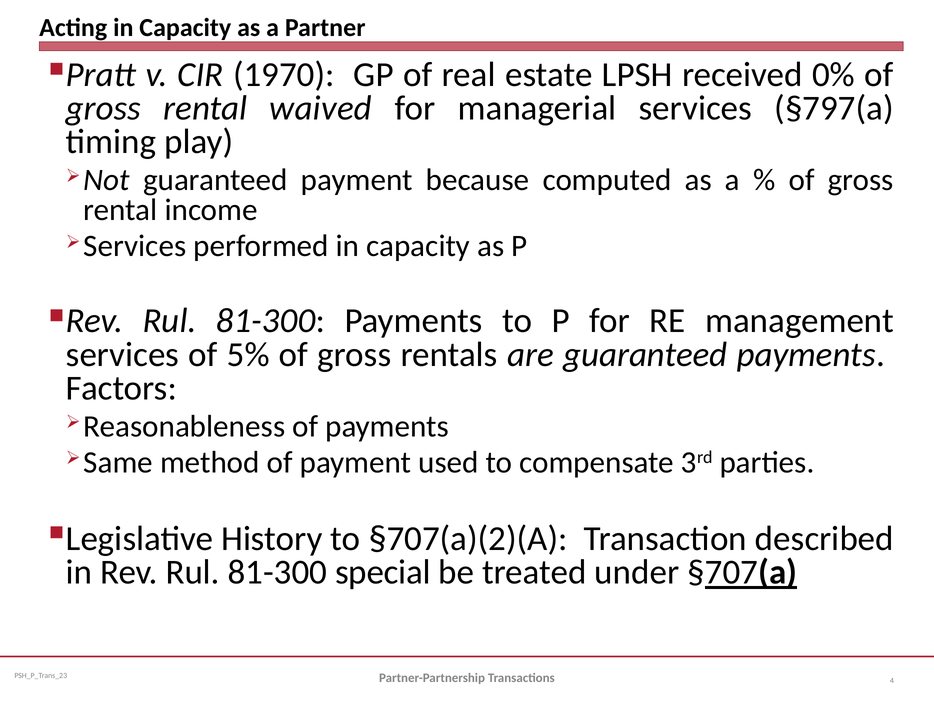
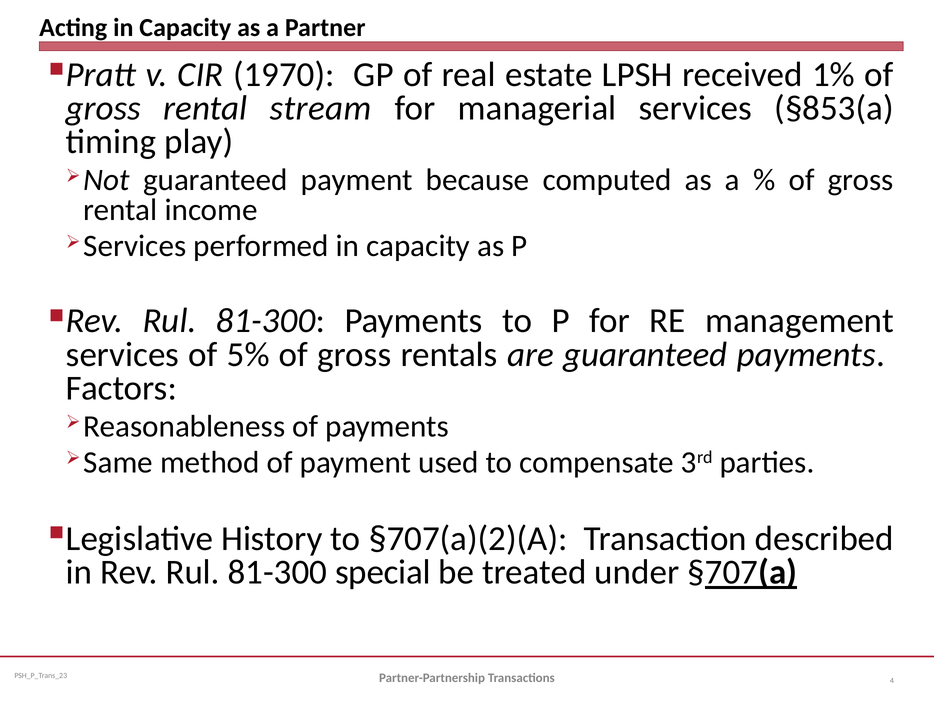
0%: 0% -> 1%
waived: waived -> stream
§797(a: §797(a -> §853(a
